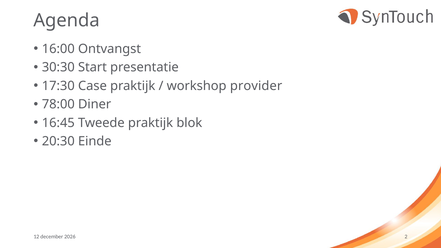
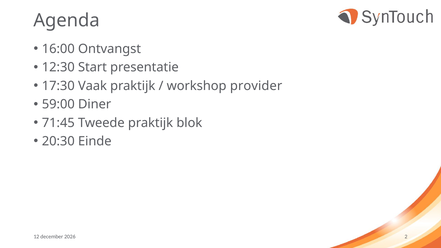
30:30: 30:30 -> 12:30
Case: Case -> Vaak
78:00: 78:00 -> 59:00
16:45: 16:45 -> 71:45
